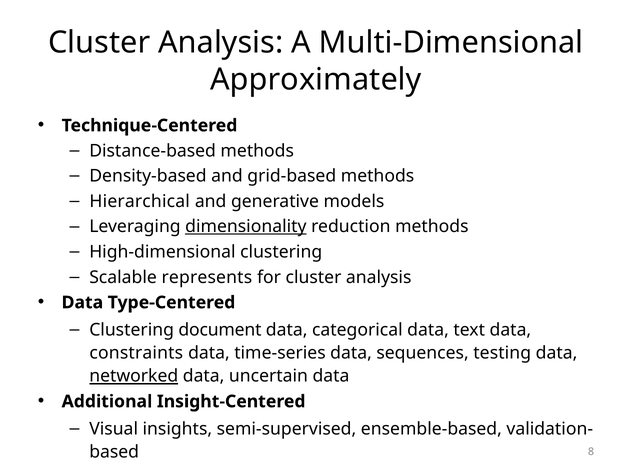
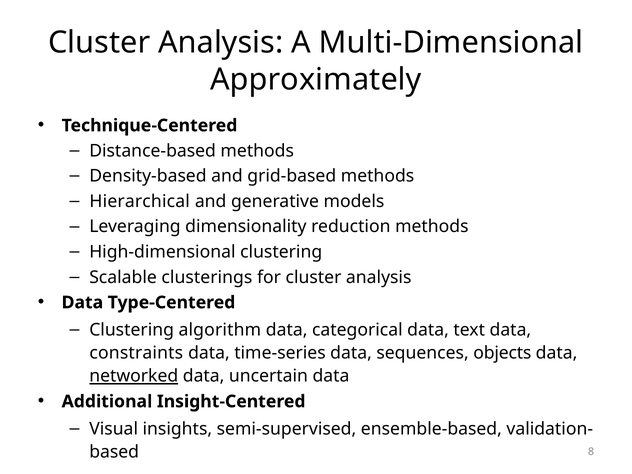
dimensionality underline: present -> none
represents: represents -> clusterings
document: document -> algorithm
testing: testing -> objects
